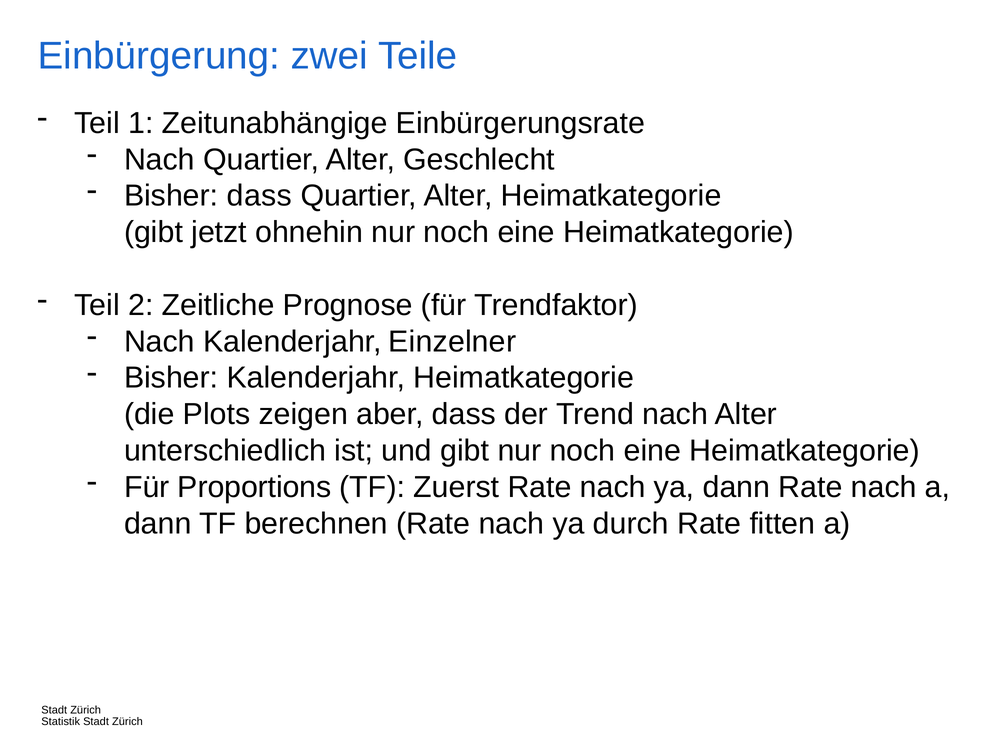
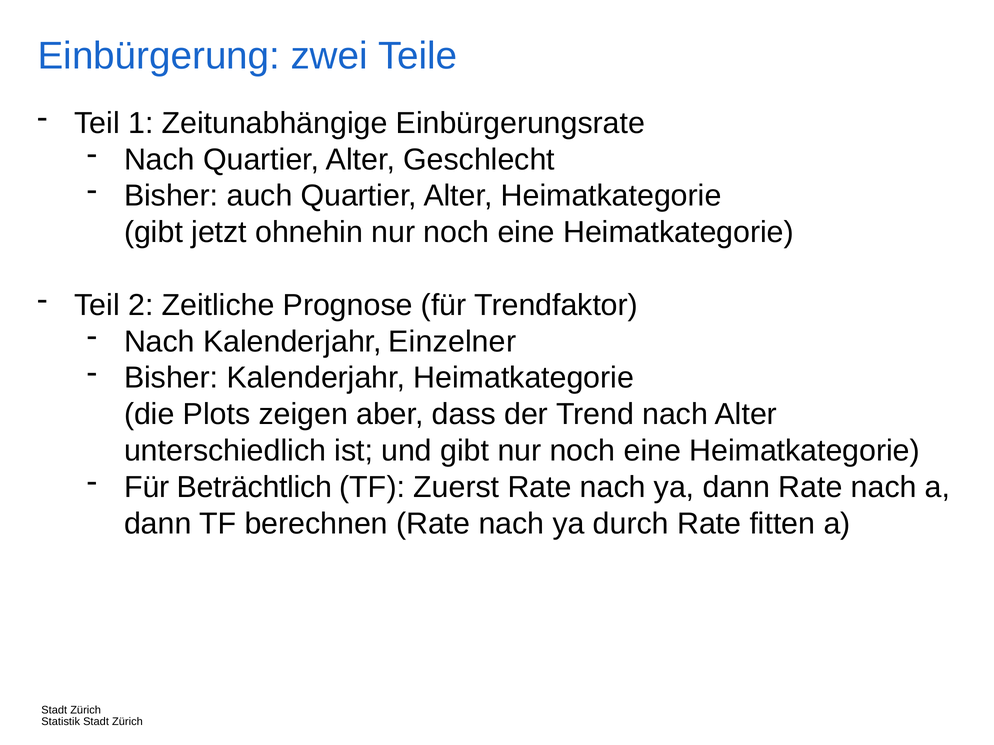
Bisher dass: dass -> auch
Proportions: Proportions -> Beträchtlich
